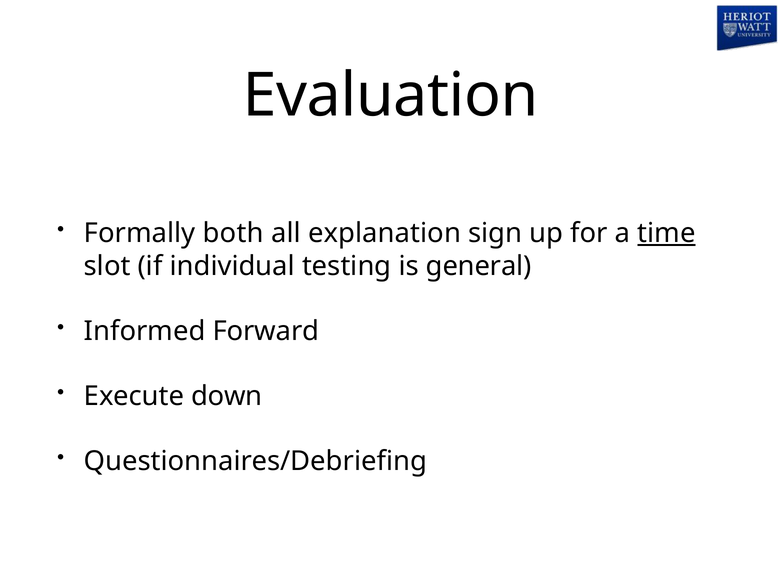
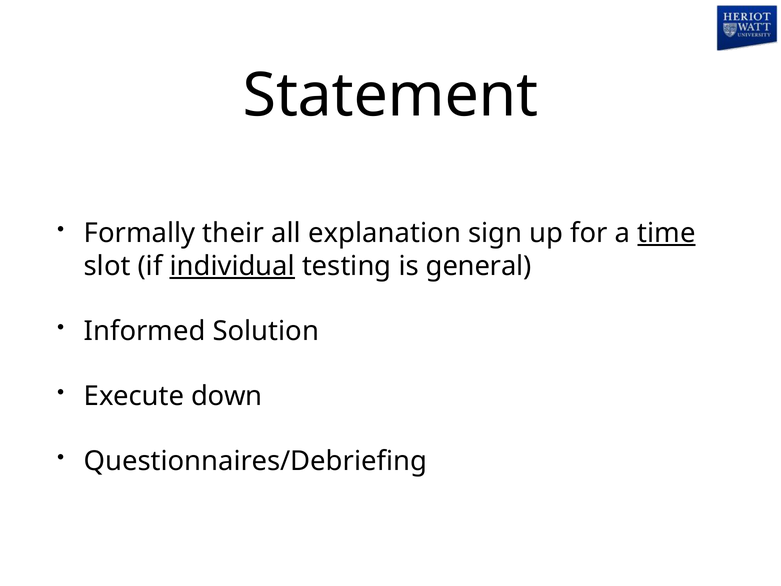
Evaluation: Evaluation -> Statement
both: both -> their
individual underline: none -> present
Forward: Forward -> Solution
